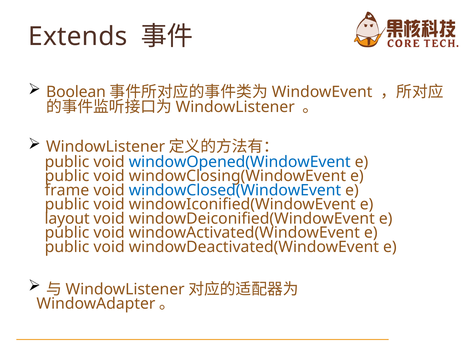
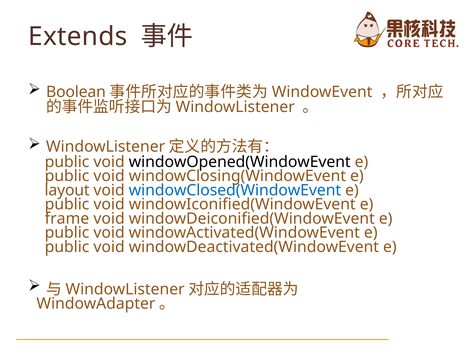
windowOpened(WindowEvent colour: blue -> black
frame: frame -> layout
layout: layout -> frame
